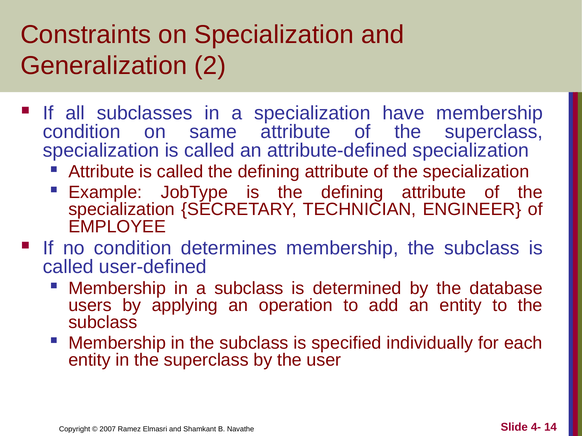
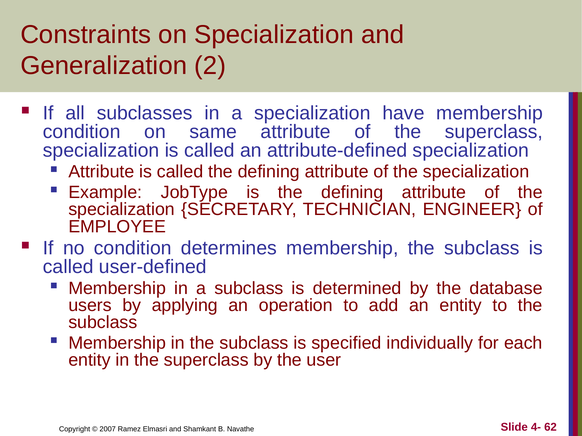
14: 14 -> 62
